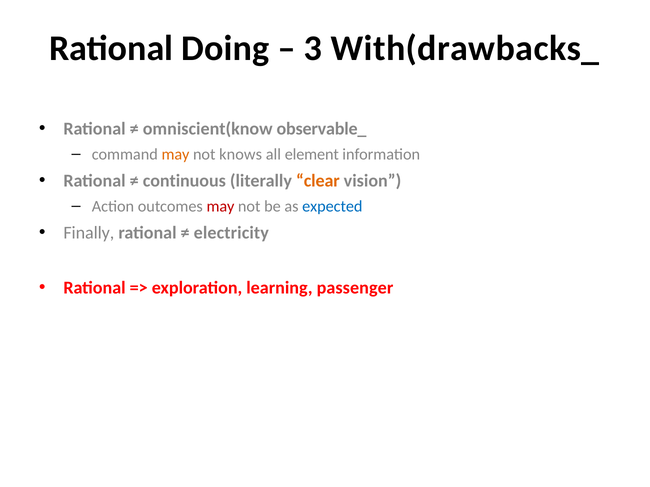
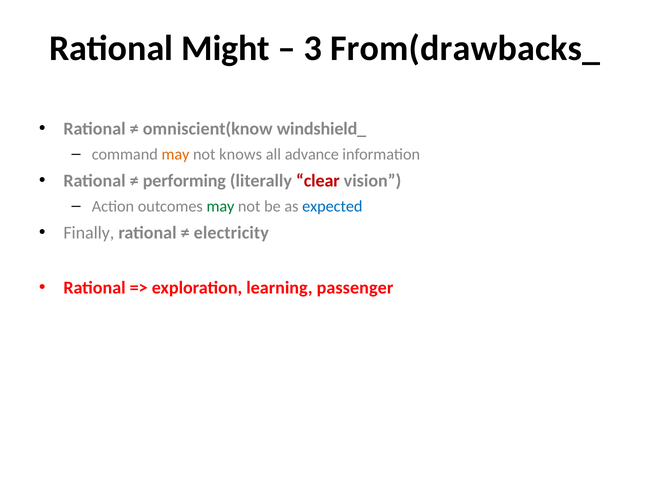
Doing: Doing -> Might
With(drawbacks_: With(drawbacks_ -> From(drawbacks_
observable_: observable_ -> windshield_
element: element -> advance
continuous: continuous -> performing
clear colour: orange -> red
may at (220, 207) colour: red -> green
